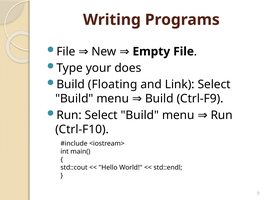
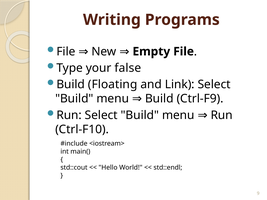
does: does -> false
